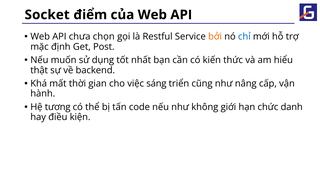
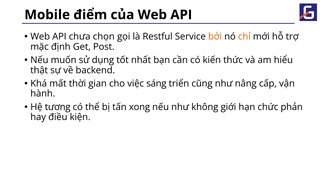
Socket: Socket -> Mobile
chỉ colour: blue -> orange
code: code -> xong
danh: danh -> phản
